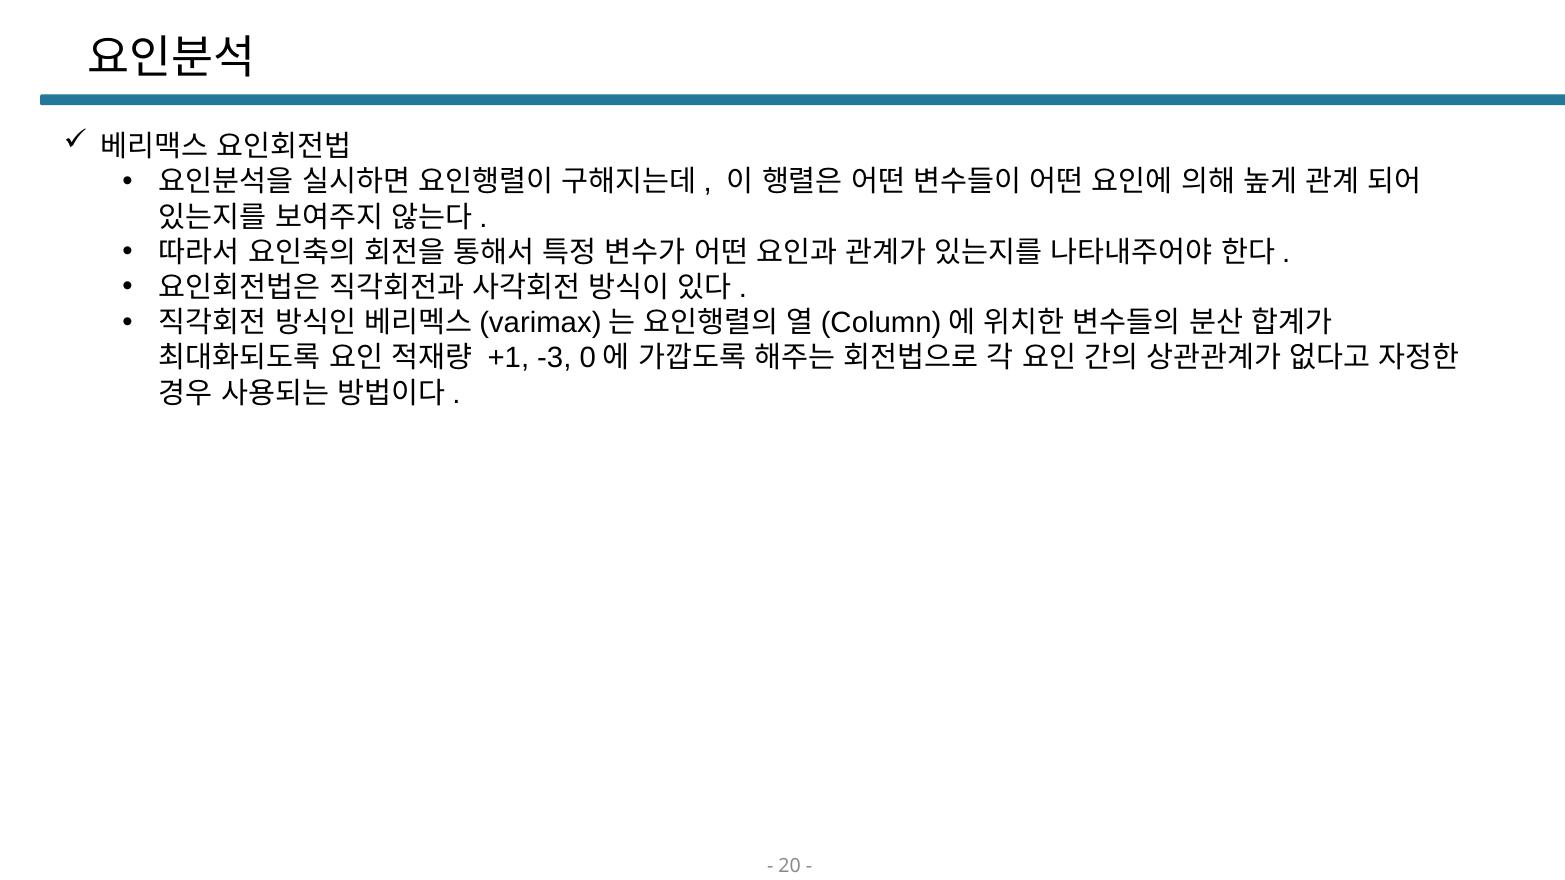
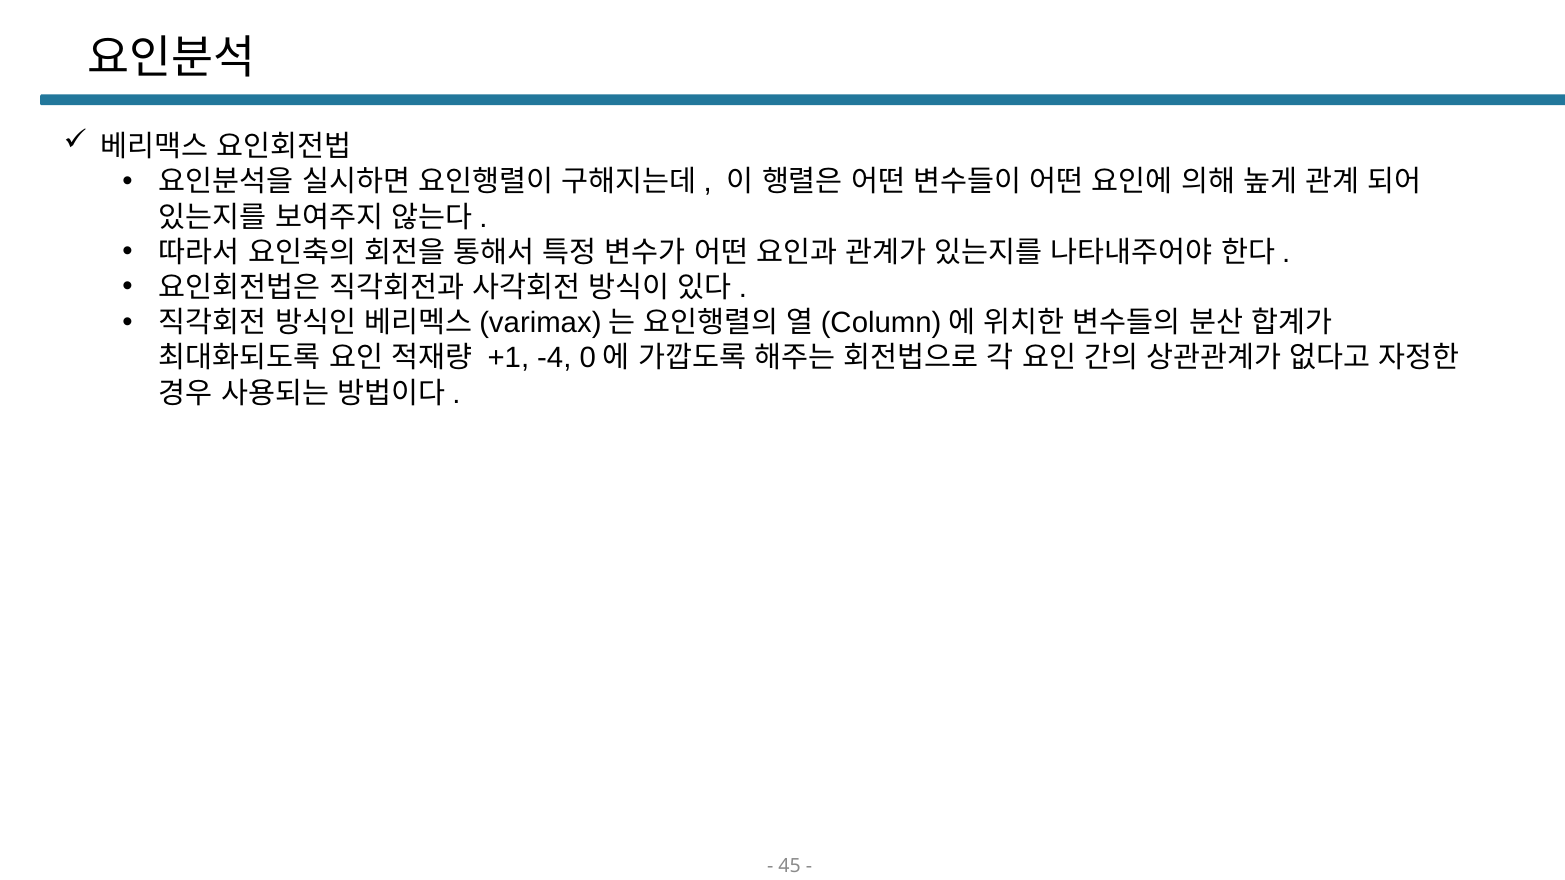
-3: -3 -> -4
20: 20 -> 45
